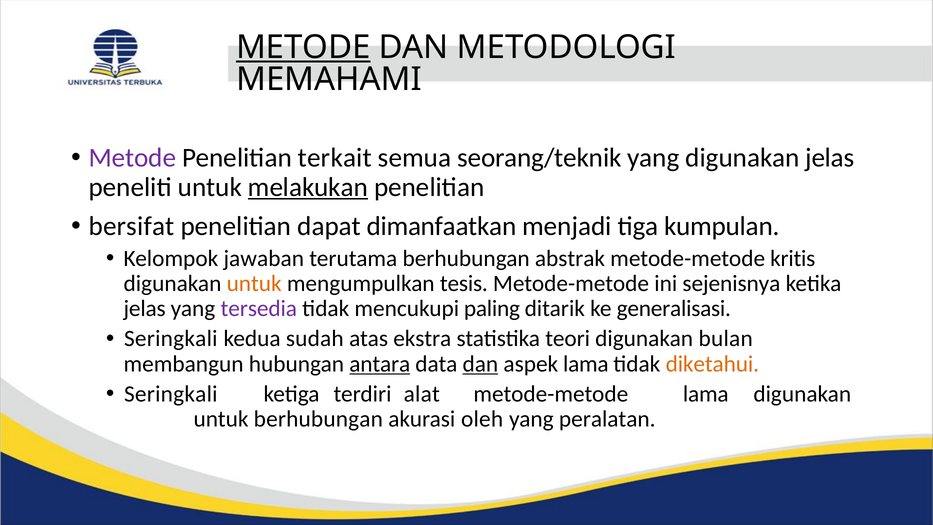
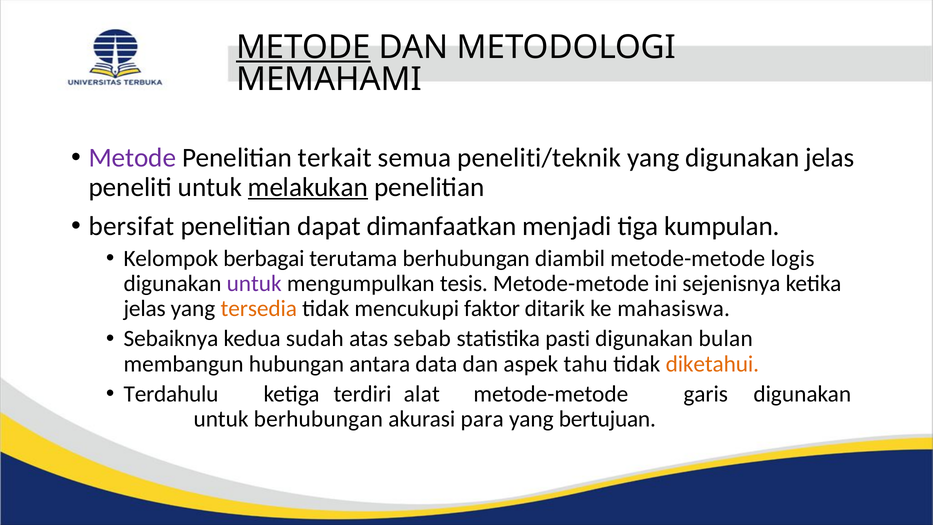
seorang/teknik: seorang/teknik -> peneliti/teknik
jawaban: jawaban -> berbagai
abstrak: abstrak -> diambil
kritis: kritis -> logis
untuk at (254, 283) colour: orange -> purple
tersedia colour: purple -> orange
paling: paling -> faktor
generalisasi: generalisasi -> mahasiswa
Seringkali at (171, 339): Seringkali -> Sebaiknya
ekstra: ekstra -> sebab
teori: teori -> pasti
antara underline: present -> none
dan at (480, 364) underline: present -> none
aspek lama: lama -> tahu
Seringkali at (171, 394): Seringkali -> Terdahulu
metode-metode lama: lama -> garis
oleh: oleh -> para
peralatan: peralatan -> bertujuan
